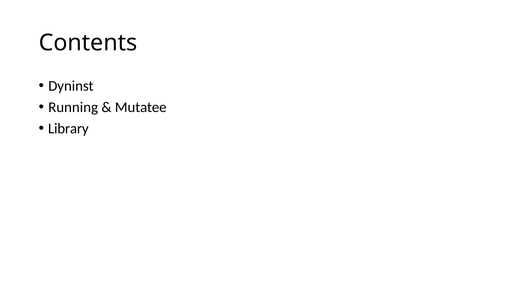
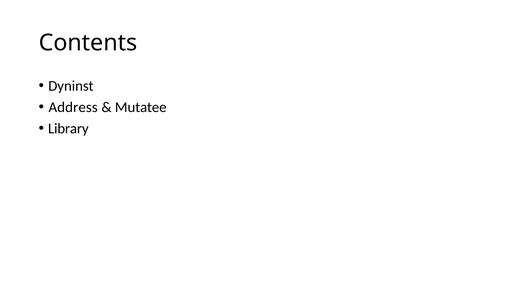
Running: Running -> Address
